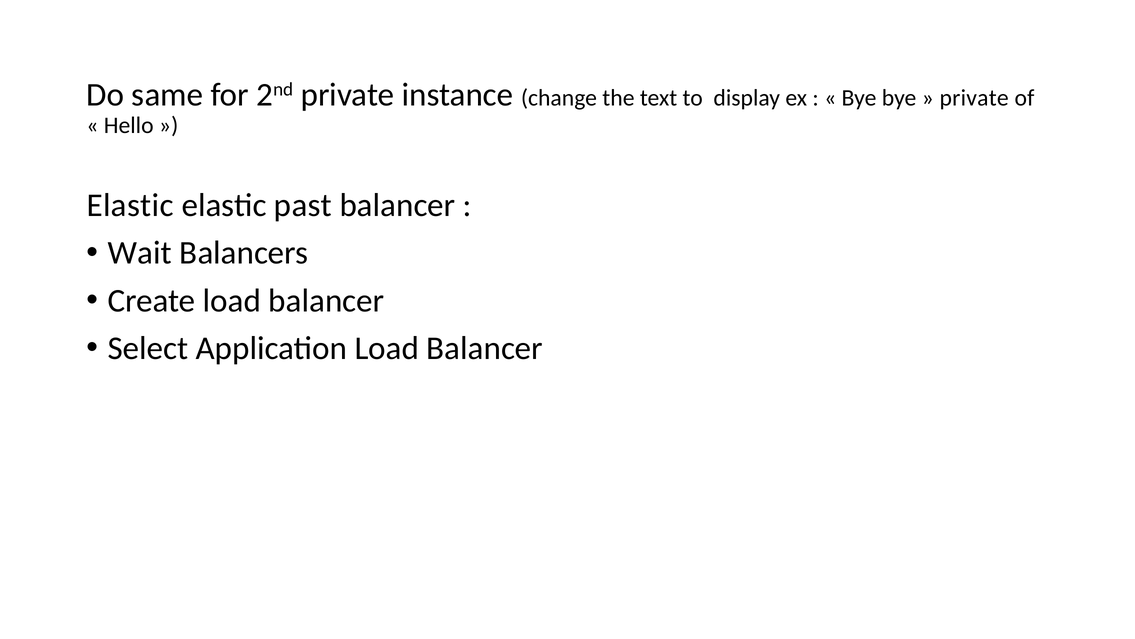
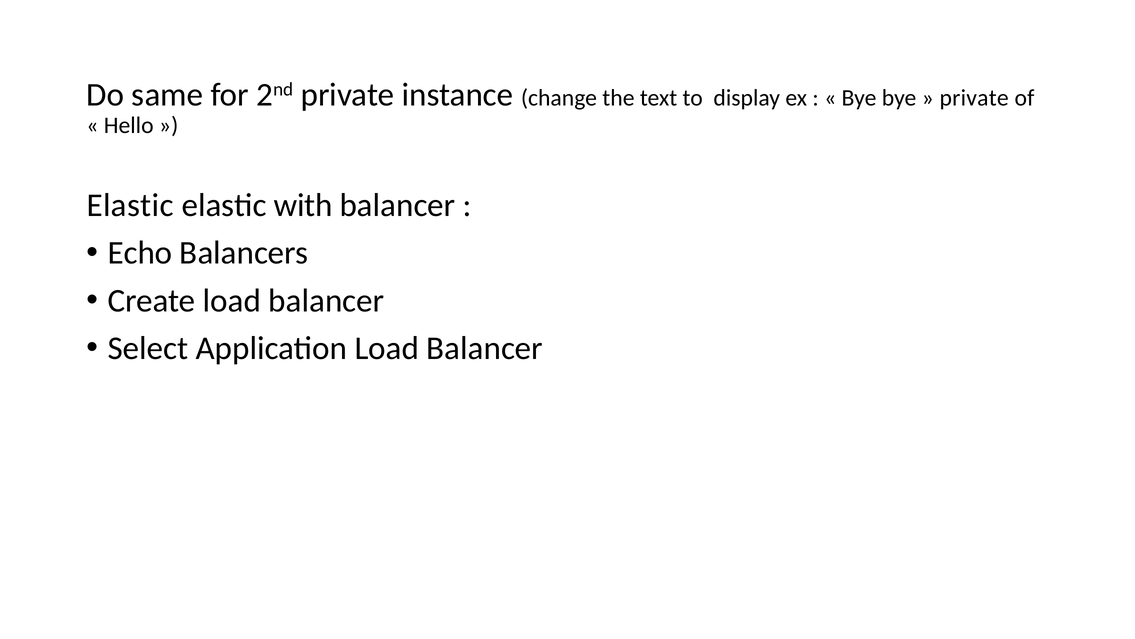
past: past -> with
Wait: Wait -> Echo
